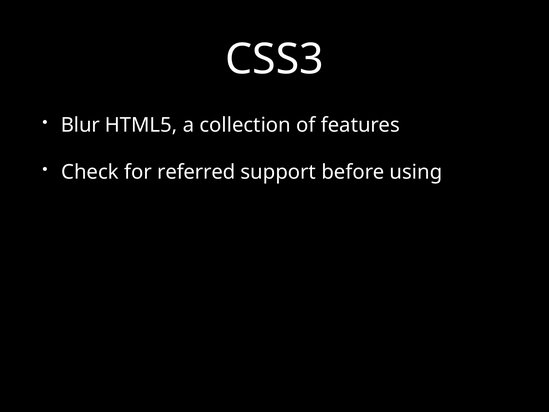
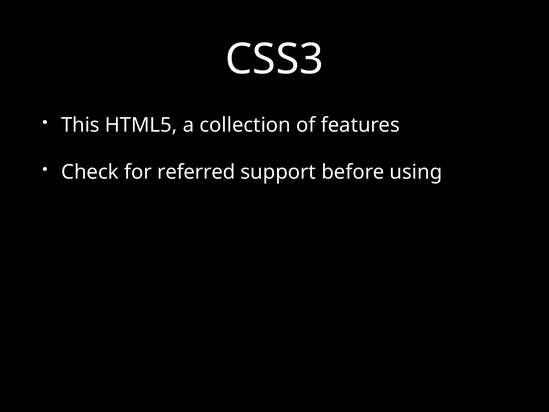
Blur: Blur -> This
